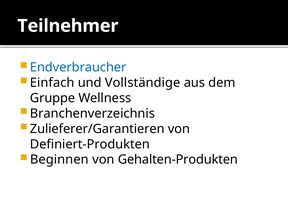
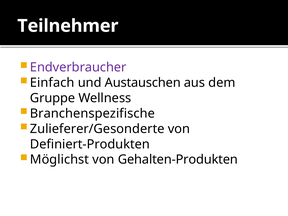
Endverbraucher colour: blue -> purple
Vollständige: Vollständige -> Austauschen
Branchenverzeichnis: Branchenverzeichnis -> Branchenspezifische
Zulieferer/Garantieren: Zulieferer/Garantieren -> Zulieferer/Gesonderte
Beginnen: Beginnen -> Möglichst
